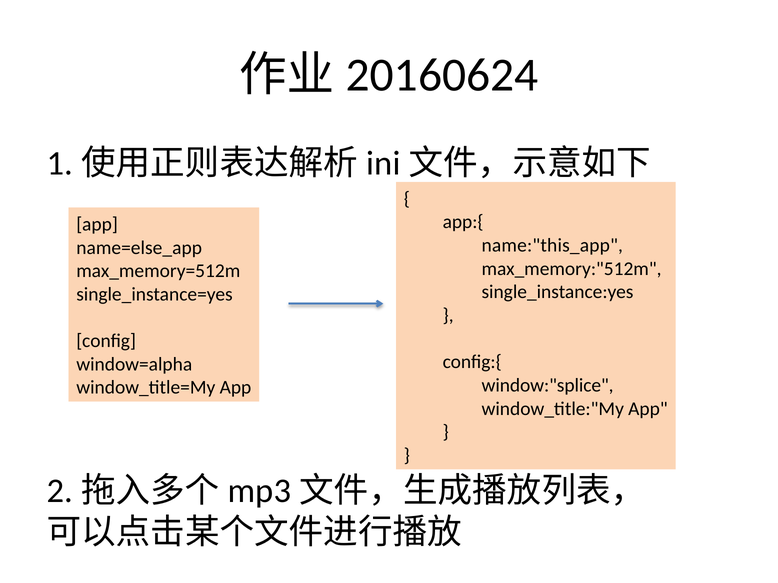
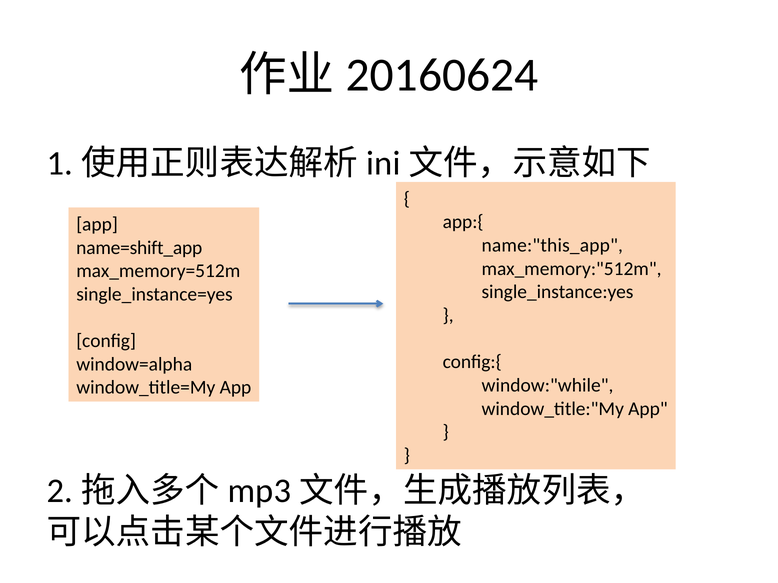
name=else_app: name=else_app -> name=shift_app
window:"splice: window:"splice -> window:"while
